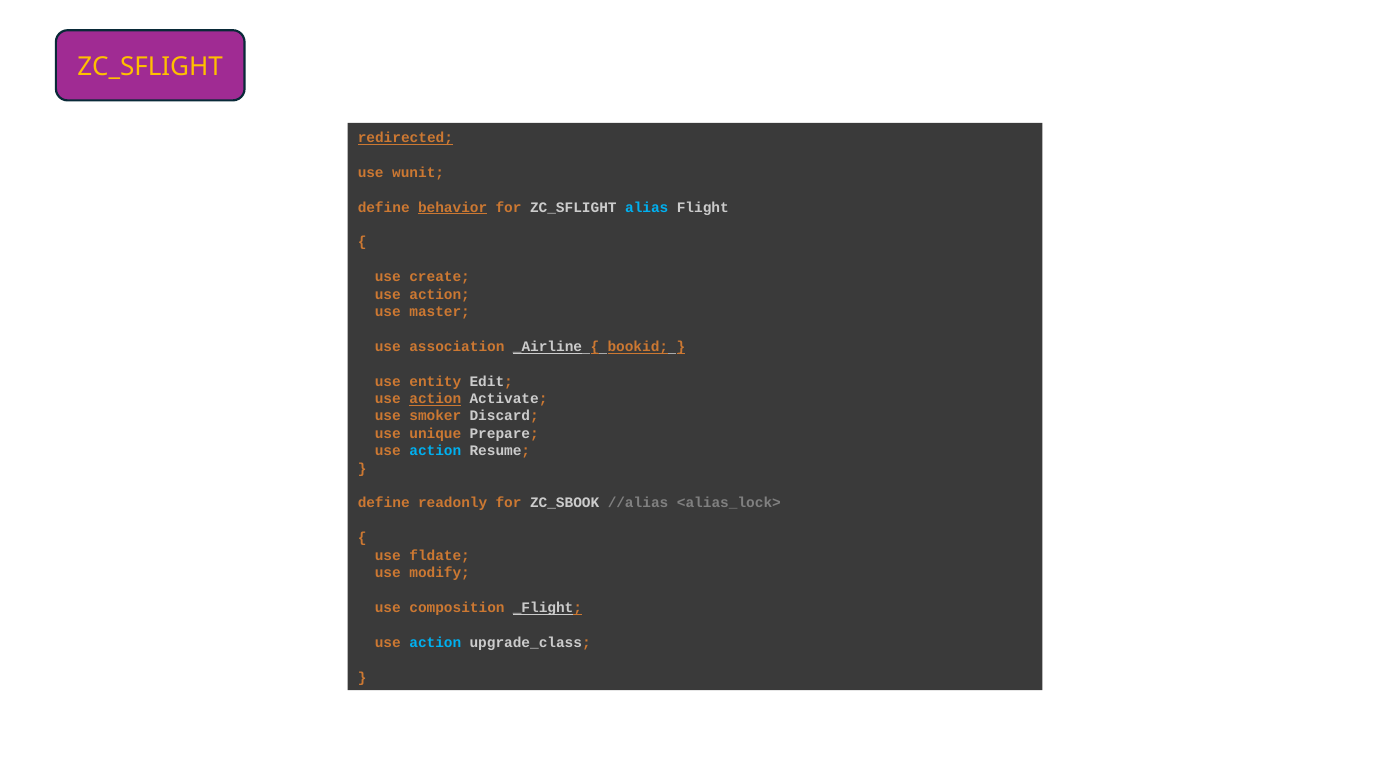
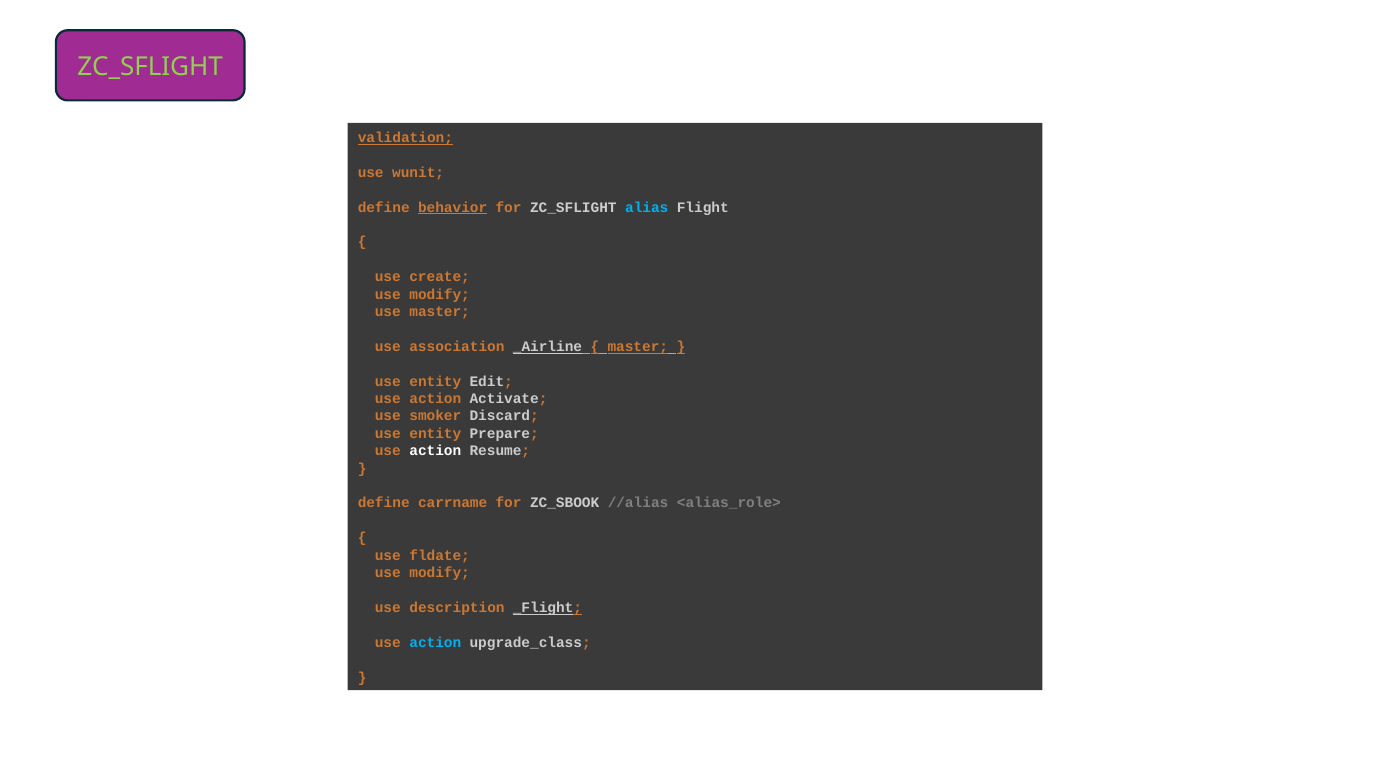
ZC_SFLIGHT at (150, 67) colour: yellow -> light green
redirected: redirected -> validation
action at (440, 294): action -> modify
bookid at (638, 346): bookid -> master
action at (435, 399) underline: present -> none
unique at (435, 433): unique -> entity
action at (435, 451) colour: light blue -> white
readonly: readonly -> carrname
<alias_lock>: <alias_lock> -> <alias_role>
composition: composition -> description
